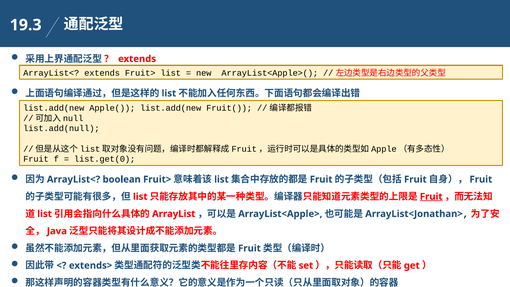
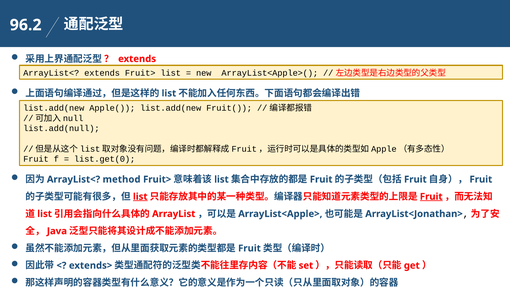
19.3: 19.3 -> 96.2
boolean: boolean -> method
list at (140, 197) underline: none -> present
